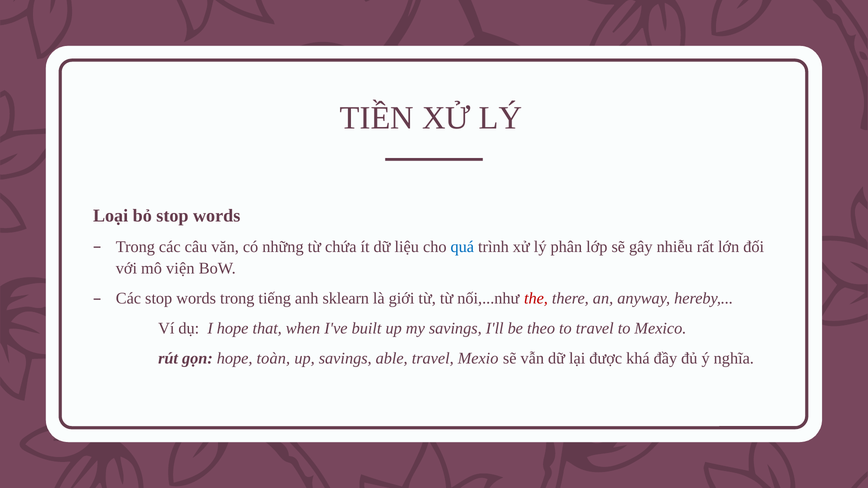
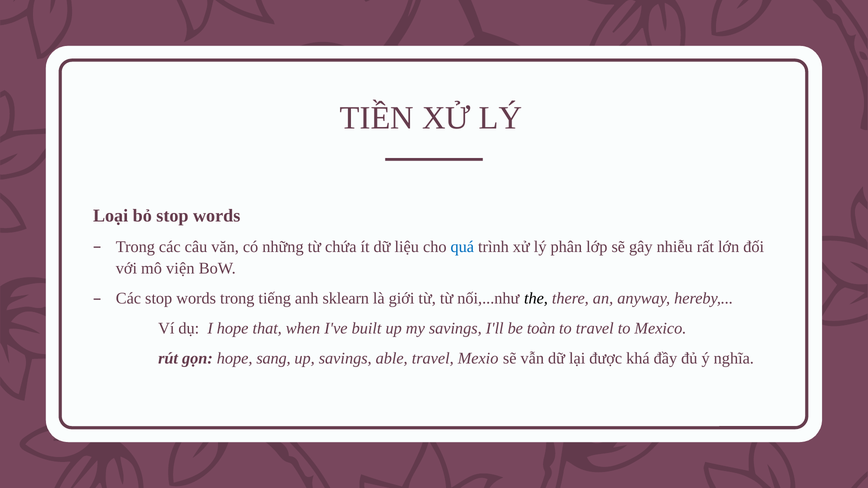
the colour: red -> black
theo: theo -> toàn
toàn: toàn -> sang
